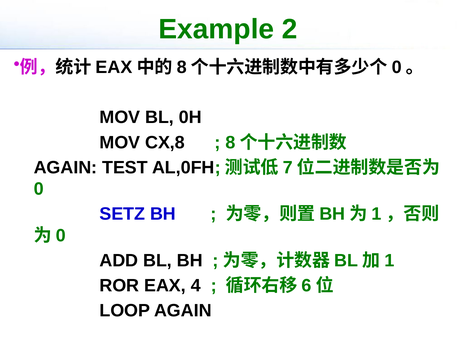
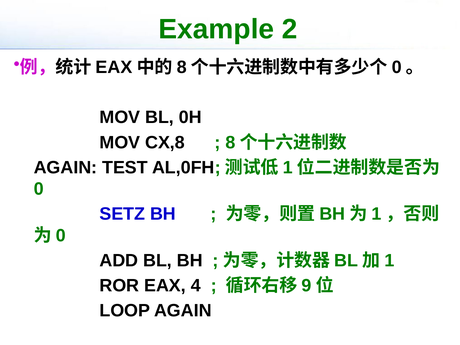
7 at (288, 168): 7 -> 1
6: 6 -> 9
